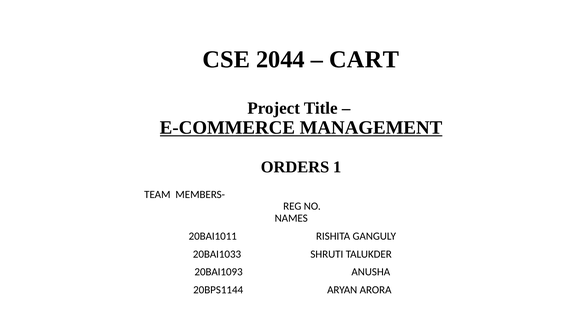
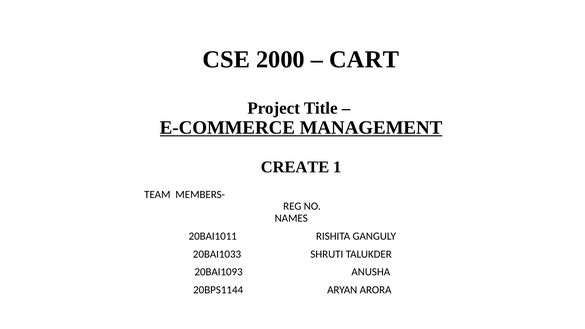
2044: 2044 -> 2000
ORDERS: ORDERS -> CREATE
